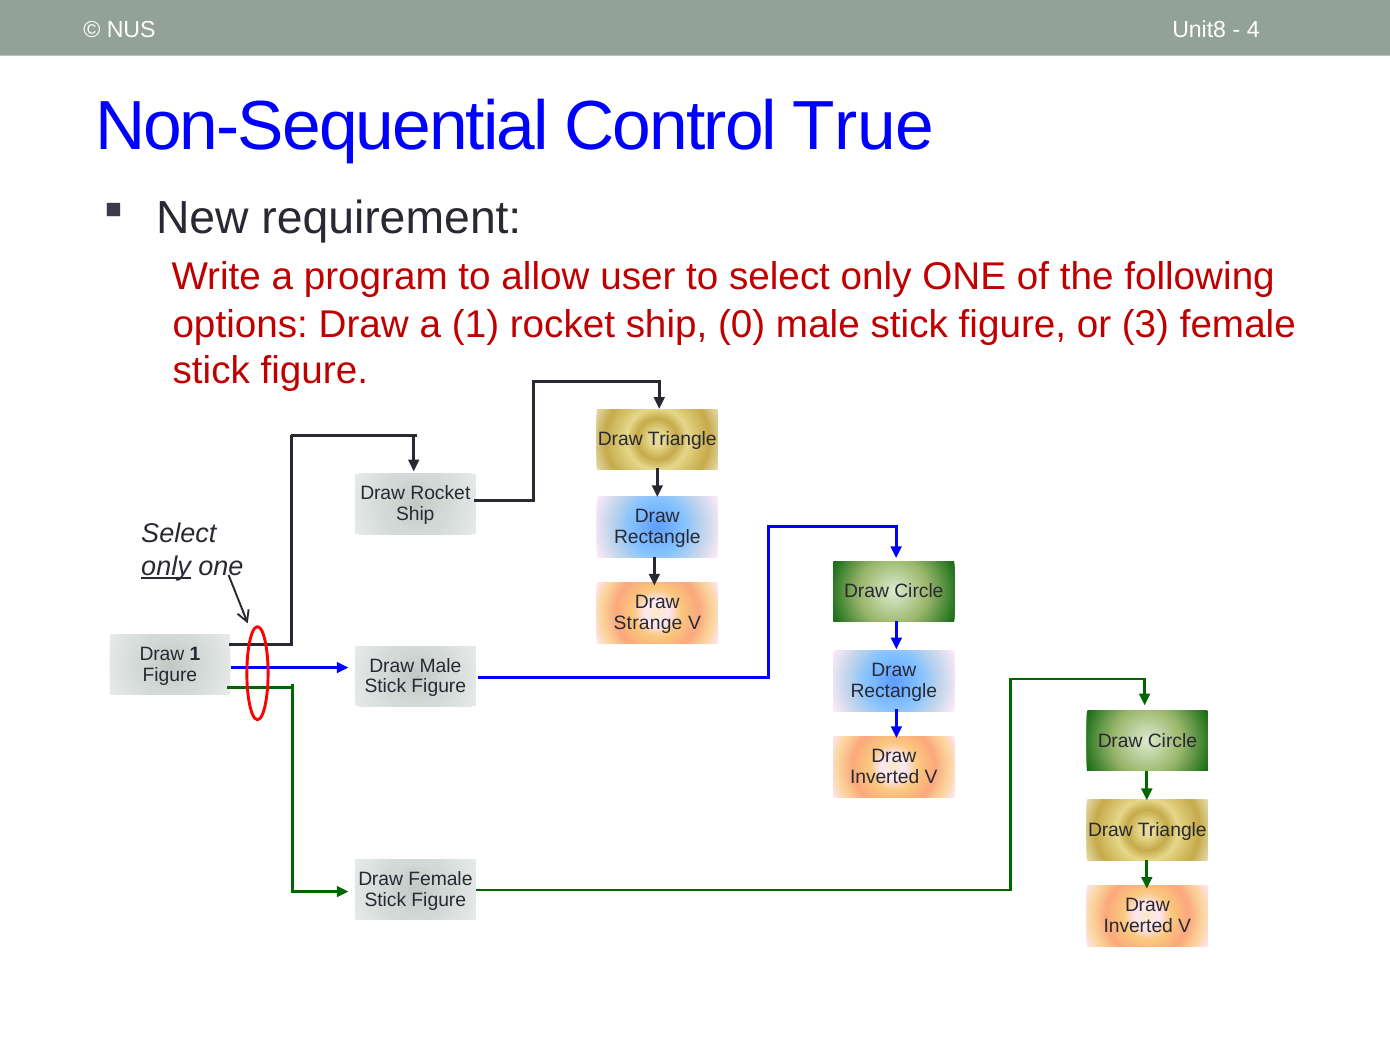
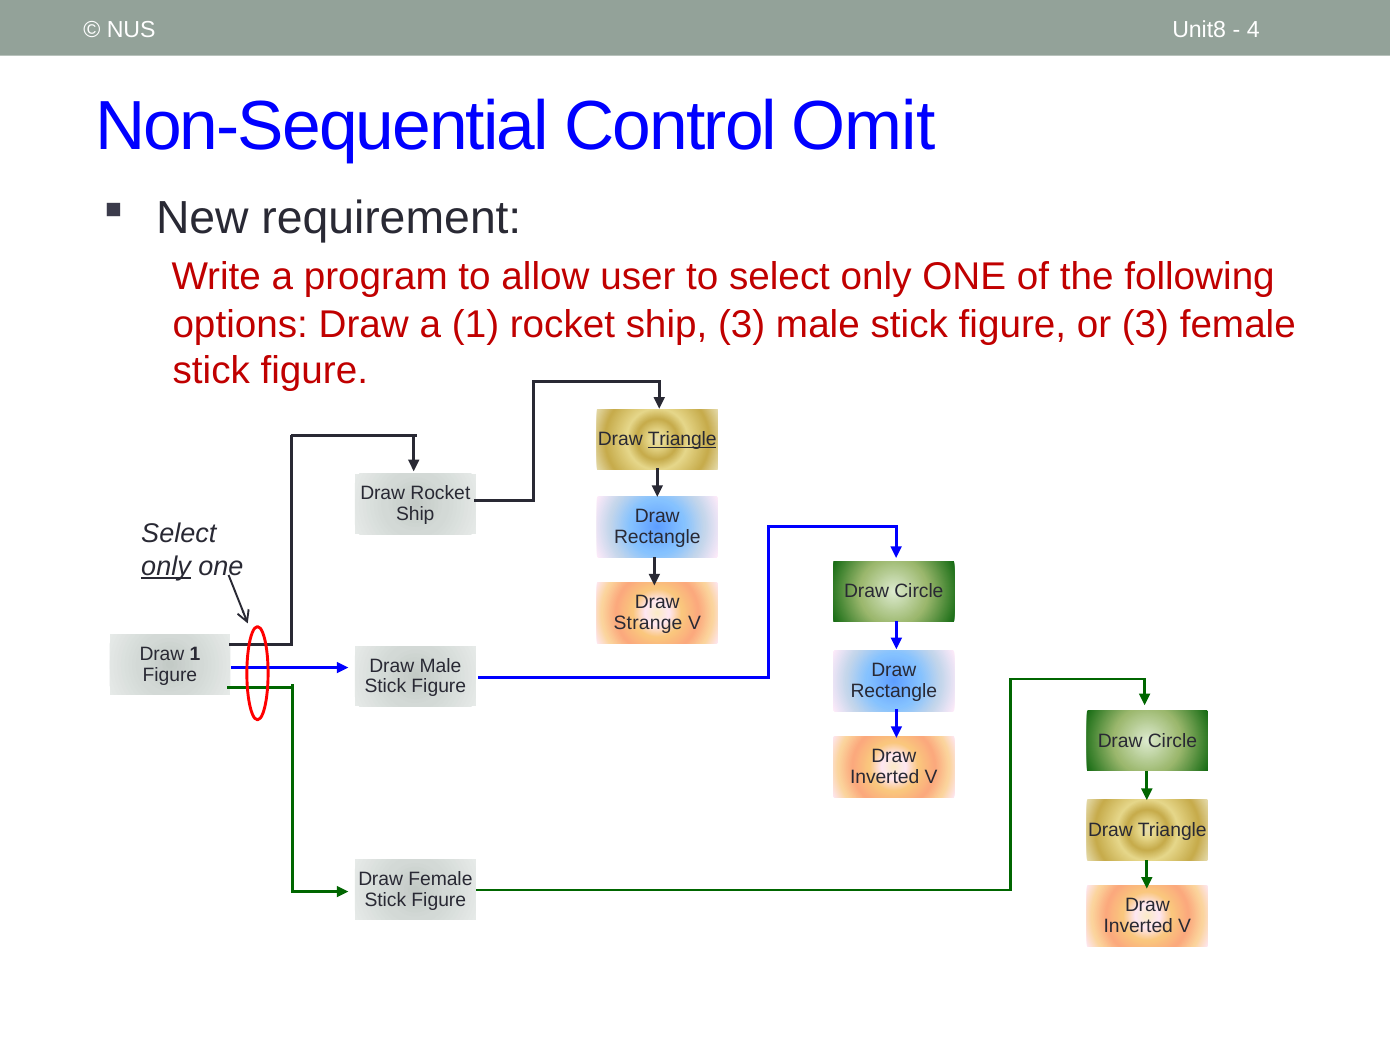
True: True -> Omit
ship 0: 0 -> 3
Triangle at (682, 439) underline: none -> present
